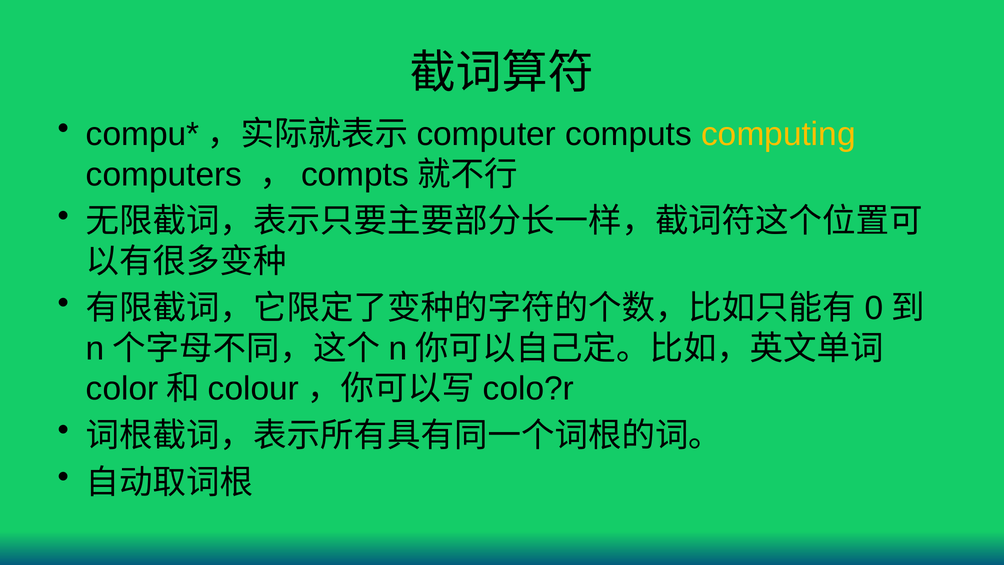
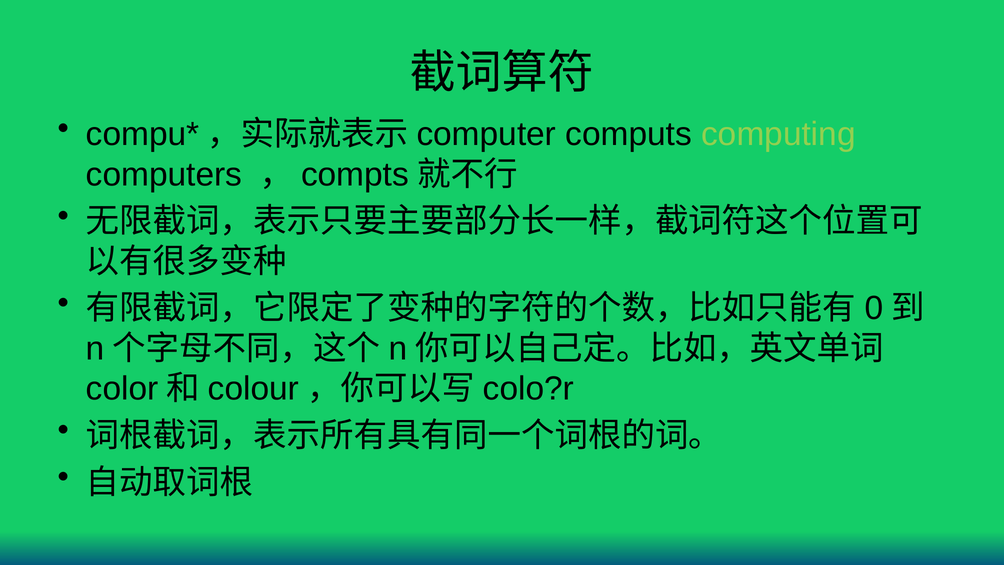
computing colour: yellow -> light green
